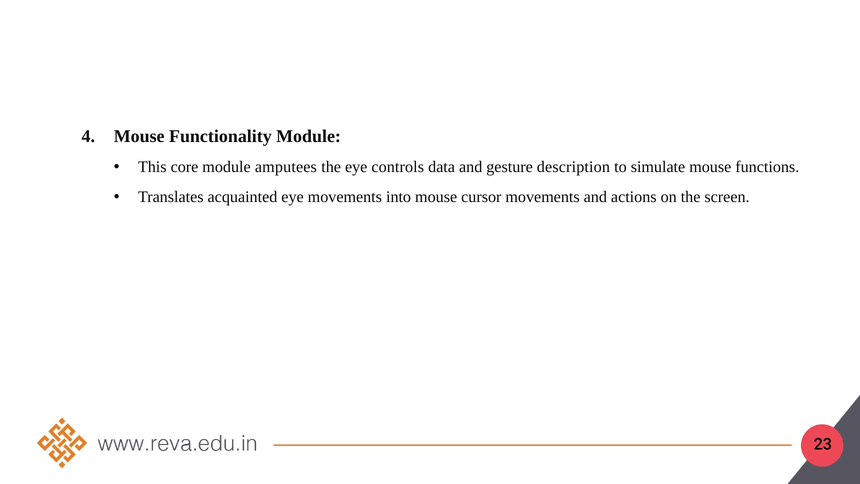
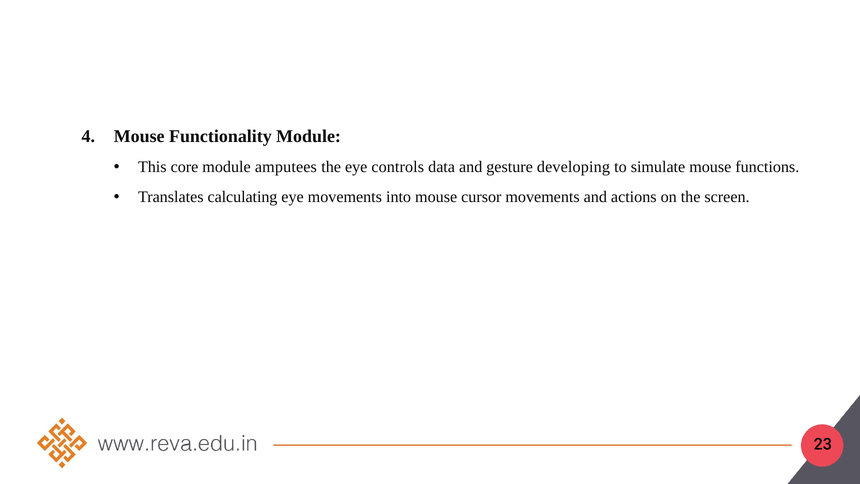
description: description -> developing
acquainted: acquainted -> calculating
